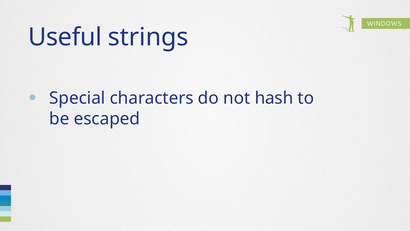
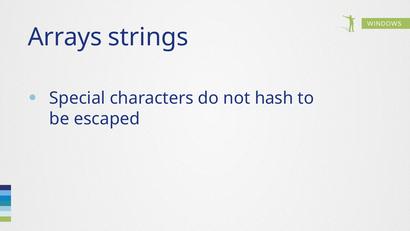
Useful: Useful -> Arrays
